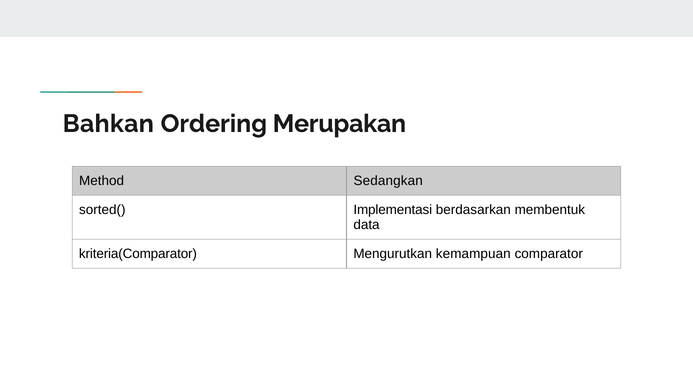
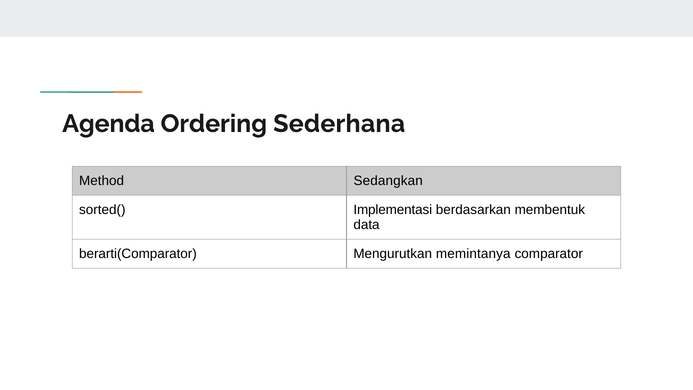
Bahkan: Bahkan -> Agenda
Merupakan: Merupakan -> Sederhana
kriteria(Comparator: kriteria(Comparator -> berarti(Comparator
kemampuan: kemampuan -> memintanya
